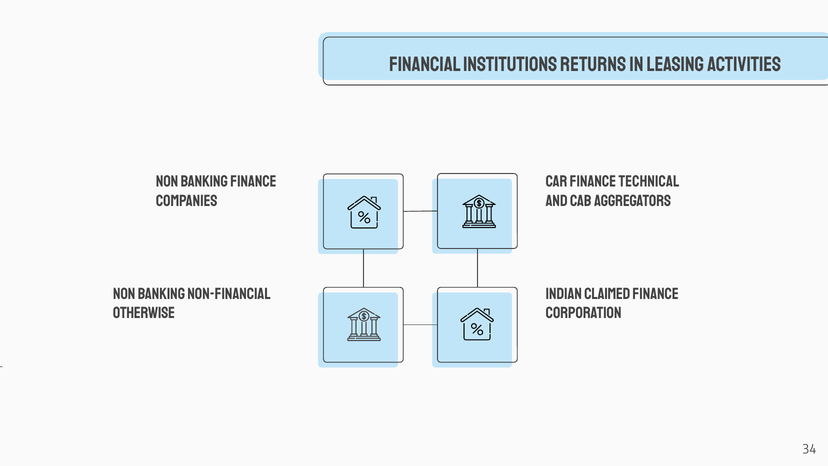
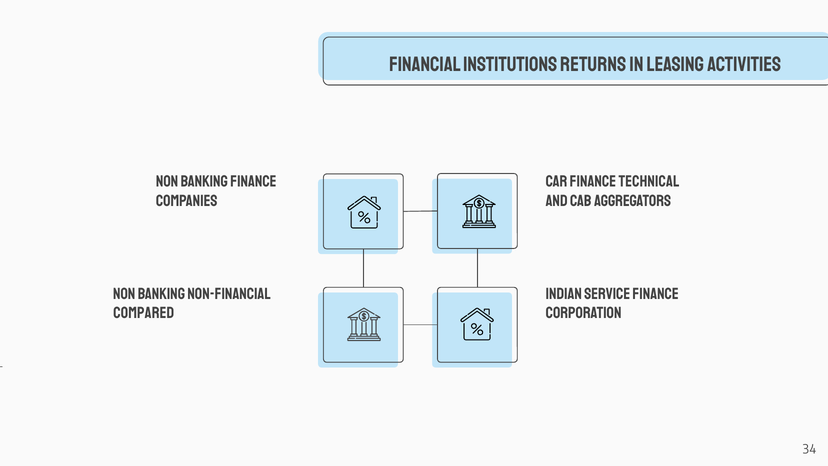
claimed: claimed -> service
otherwise: otherwise -> compared
